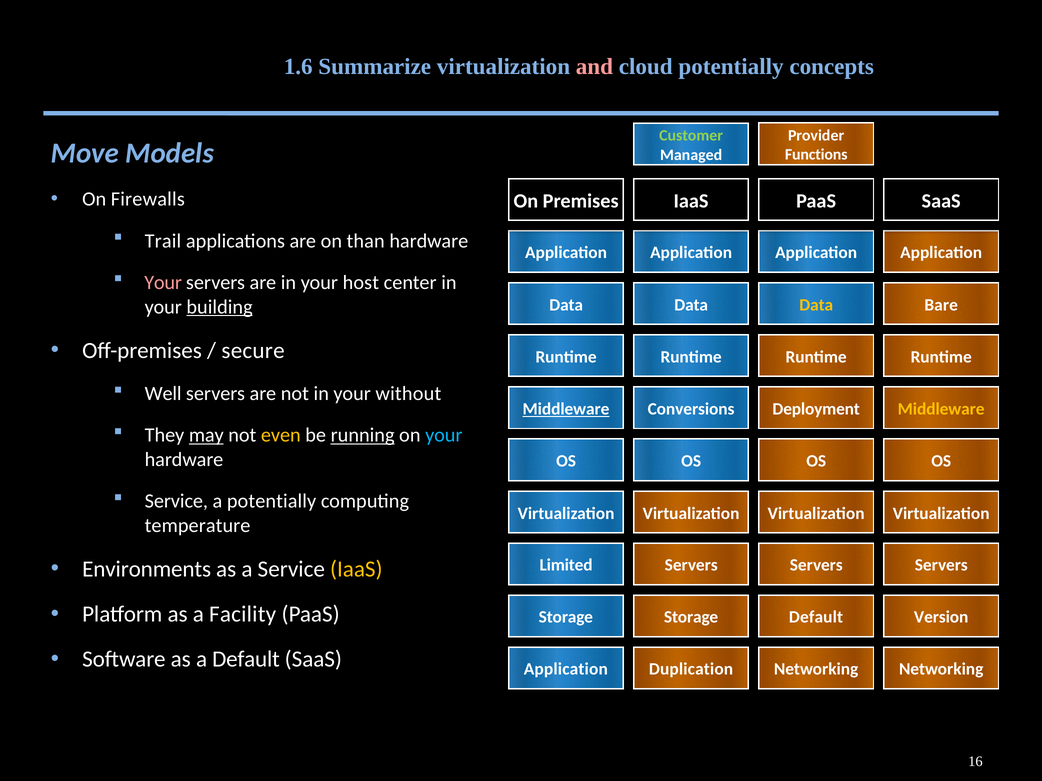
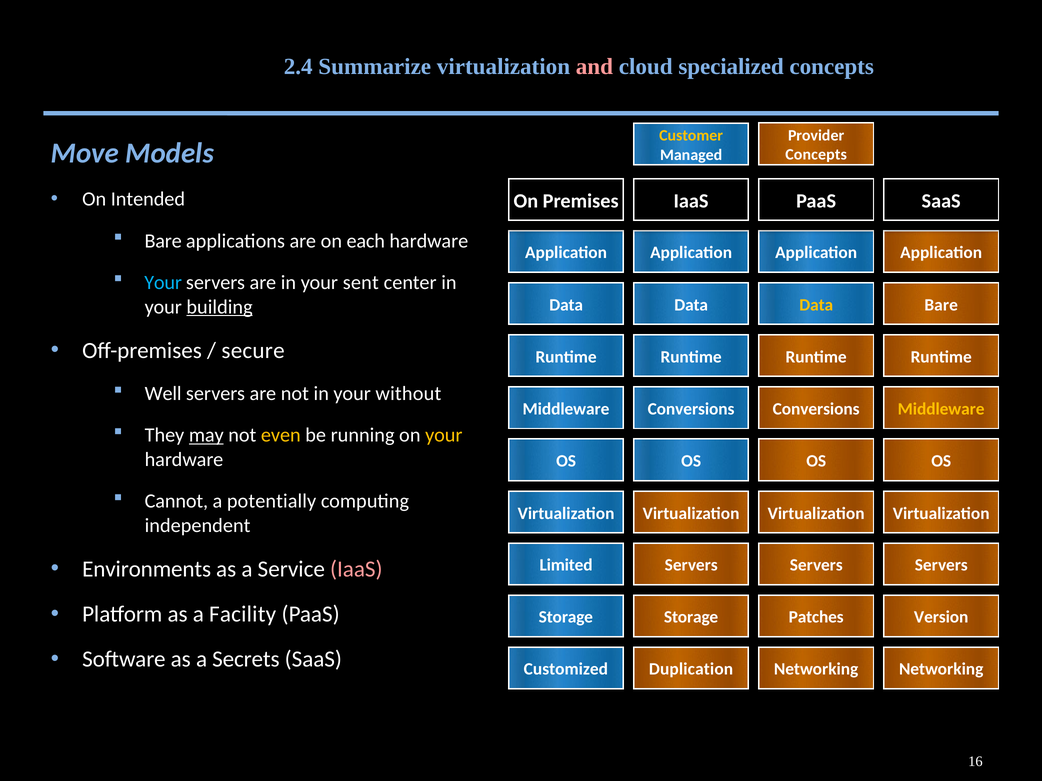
1.6: 1.6 -> 2.4
cloud potentially: potentially -> specialized
Customer colour: light green -> yellow
Functions at (816, 155): Functions -> Concepts
Firewalls: Firewalls -> Intended
Trail at (163, 241): Trail -> Bare
than: than -> each
Your at (163, 283) colour: pink -> light blue
host: host -> sent
Middleware at (566, 409) underline: present -> none
Deployment at (816, 409): Deployment -> Conversions
running underline: present -> none
your at (444, 436) colour: light blue -> yellow
Service at (176, 502): Service -> Cannot
temperature: temperature -> independent
IaaS at (356, 570) colour: yellow -> pink
Default at (816, 618): Default -> Patches
a Default: Default -> Secrets
Application at (566, 670): Application -> Customized
